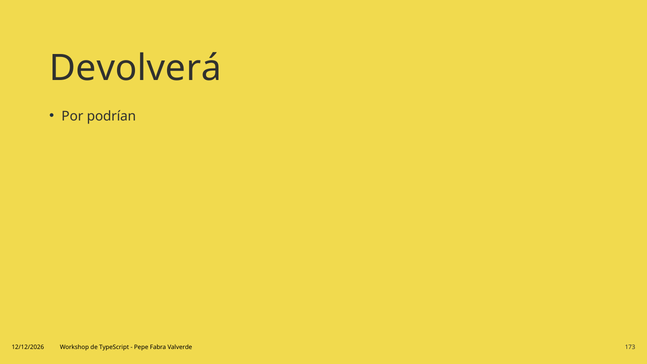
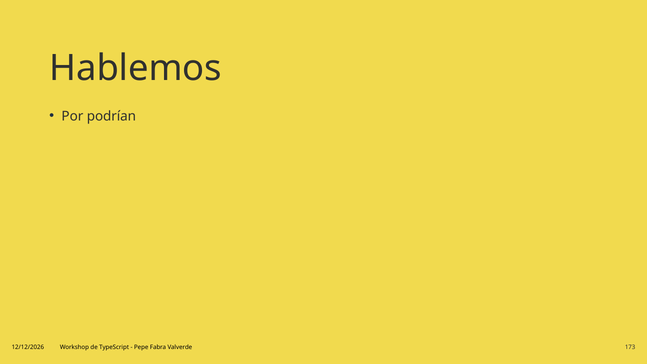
Devolverá: Devolverá -> Hablemos
